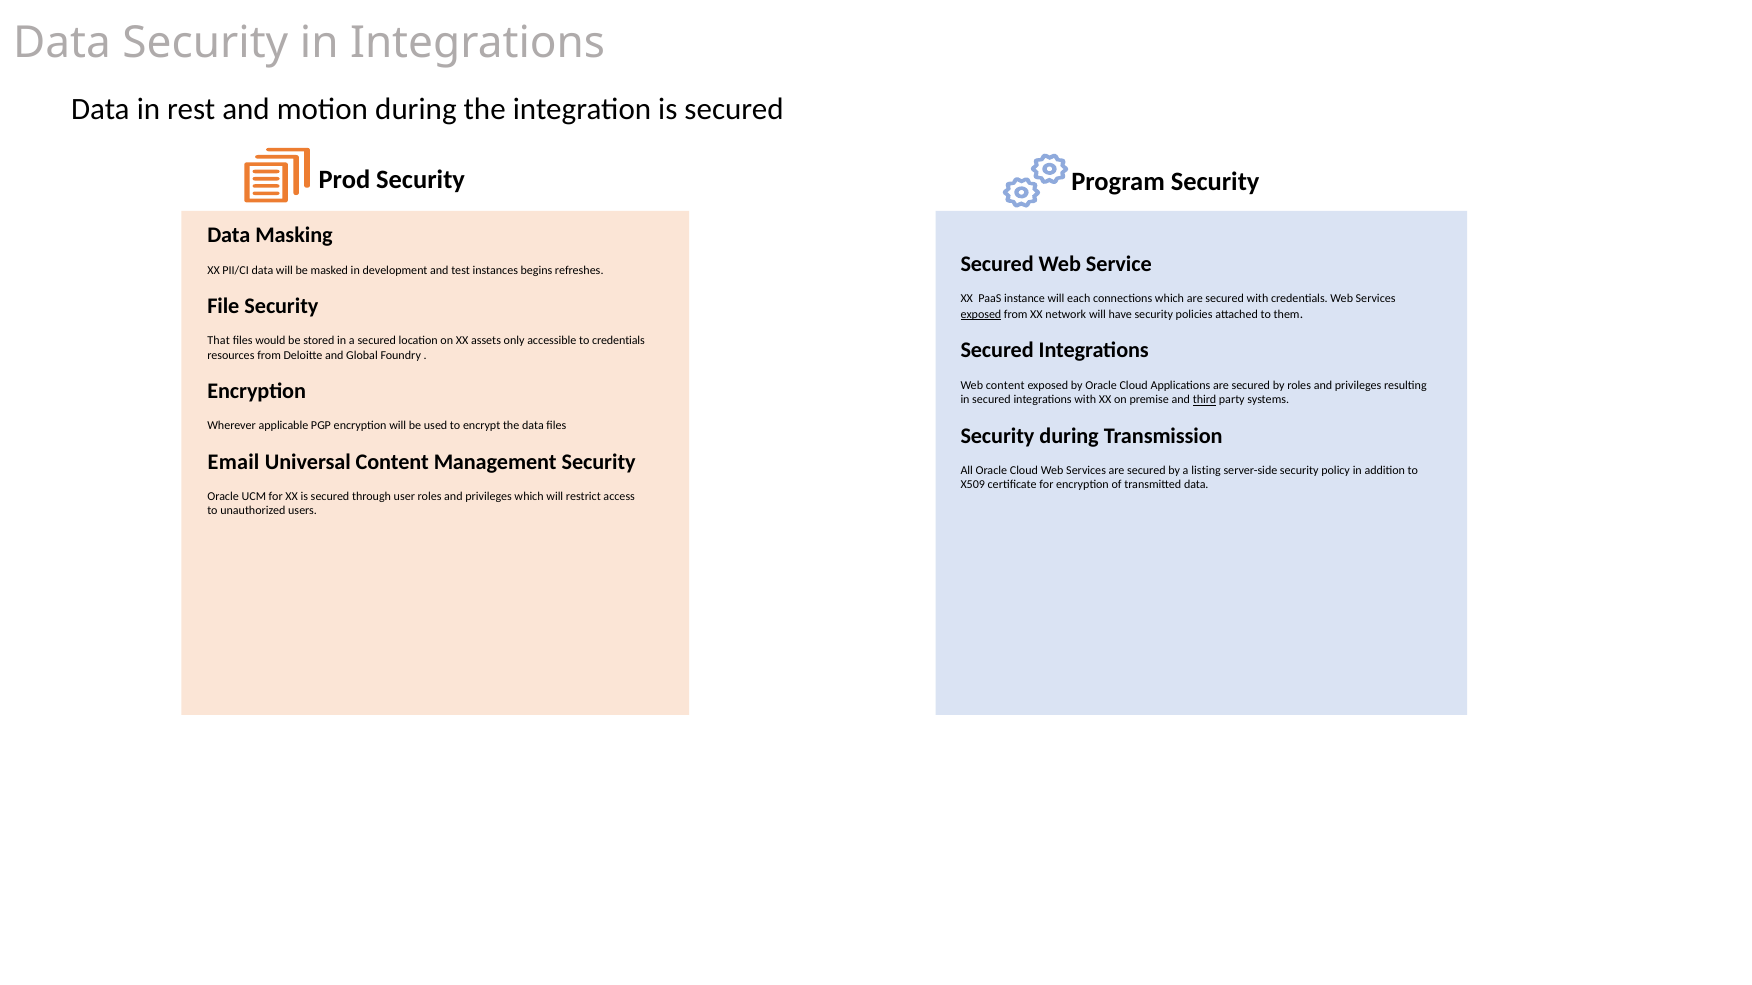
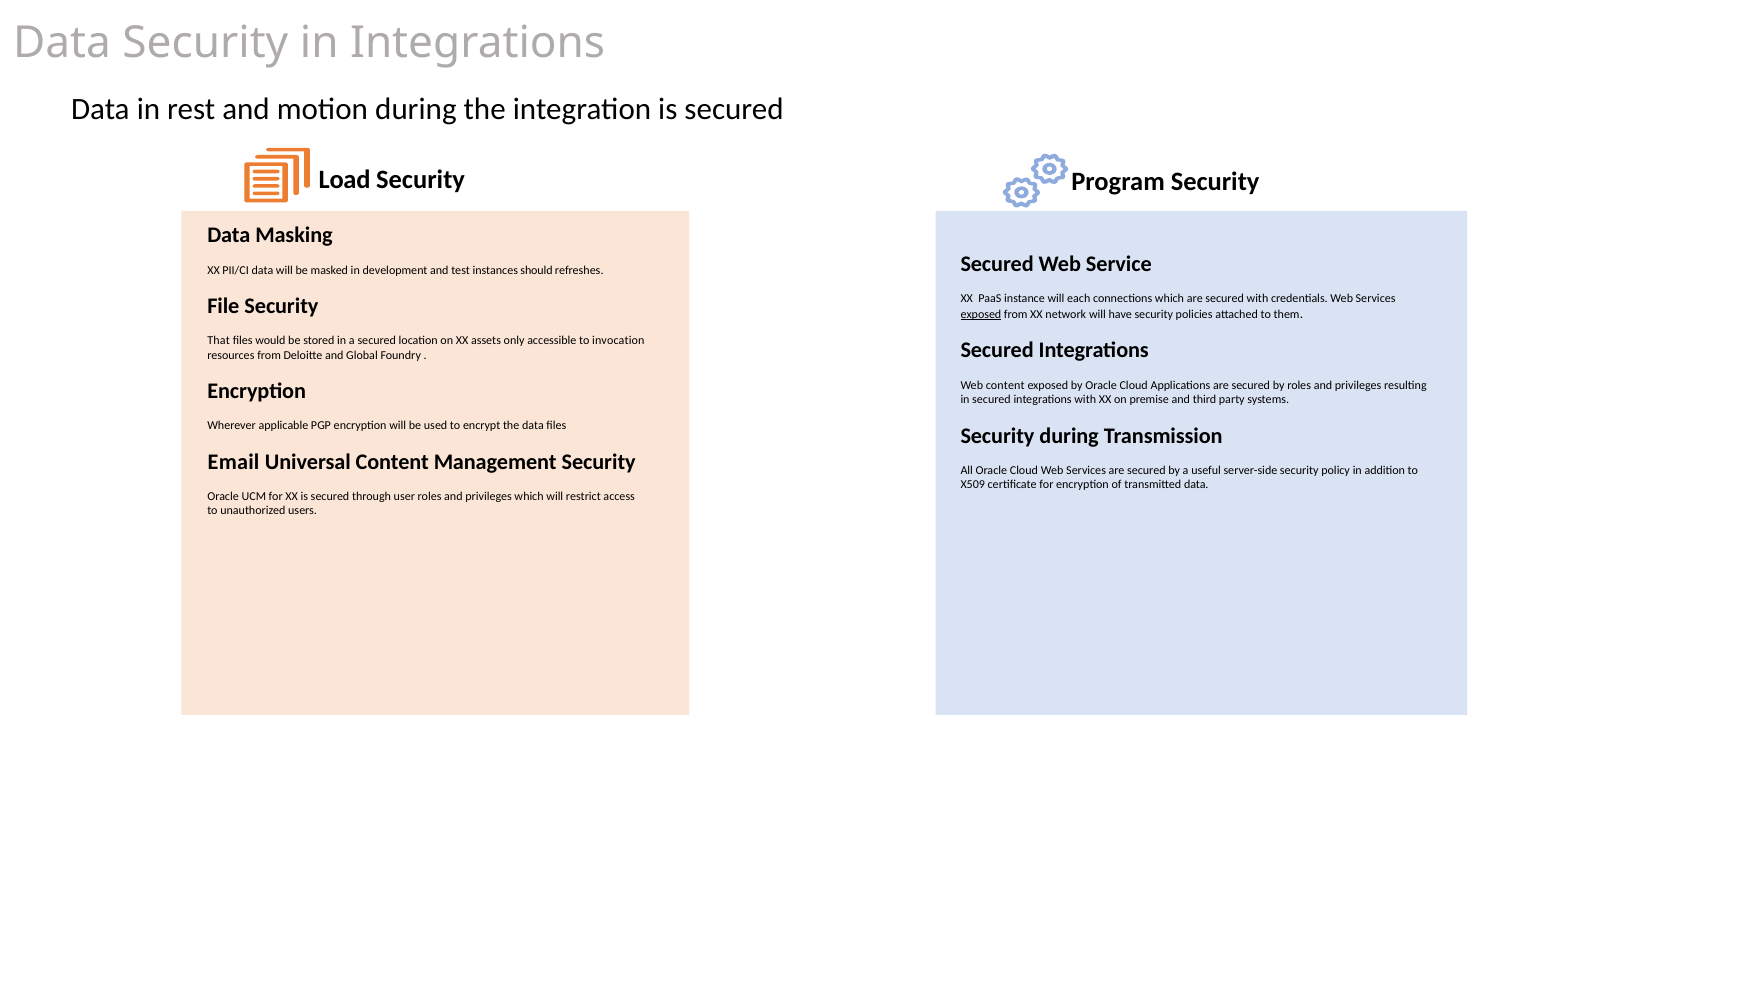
Prod: Prod -> Load
begins: begins -> should
to credentials: credentials -> invocation
third underline: present -> none
listing: listing -> useful
